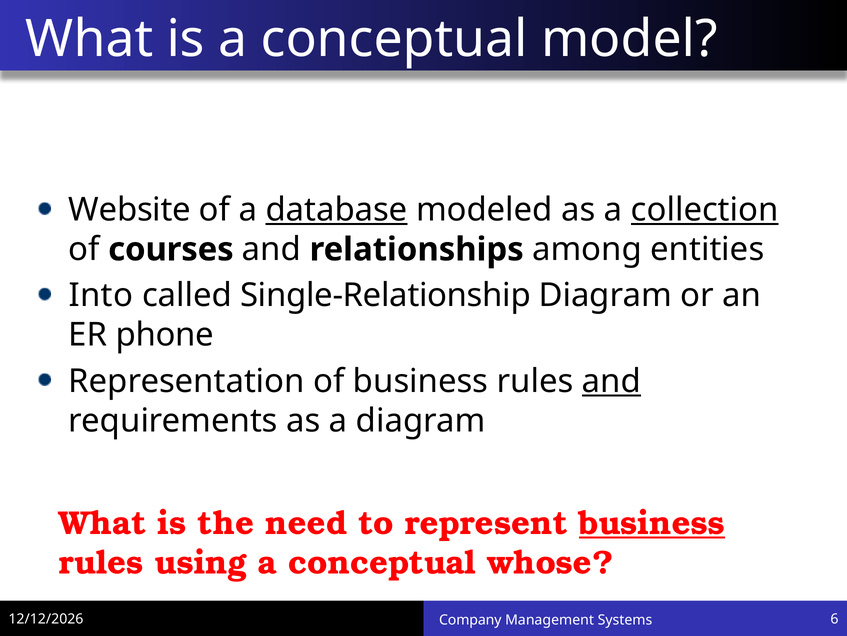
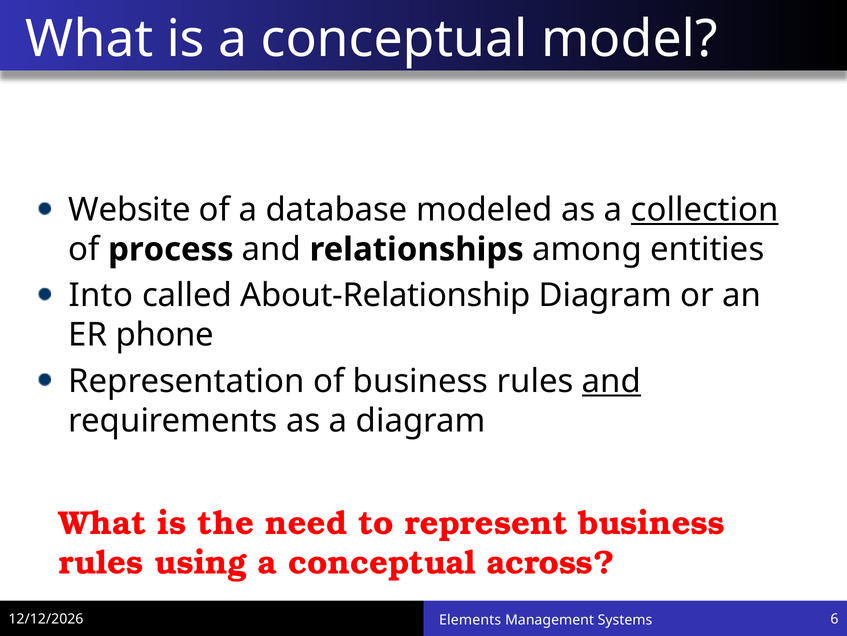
database underline: present -> none
courses: courses -> process
Single-Relationship: Single-Relationship -> About-Relationship
business at (652, 523) underline: present -> none
whose: whose -> across
Company: Company -> Elements
